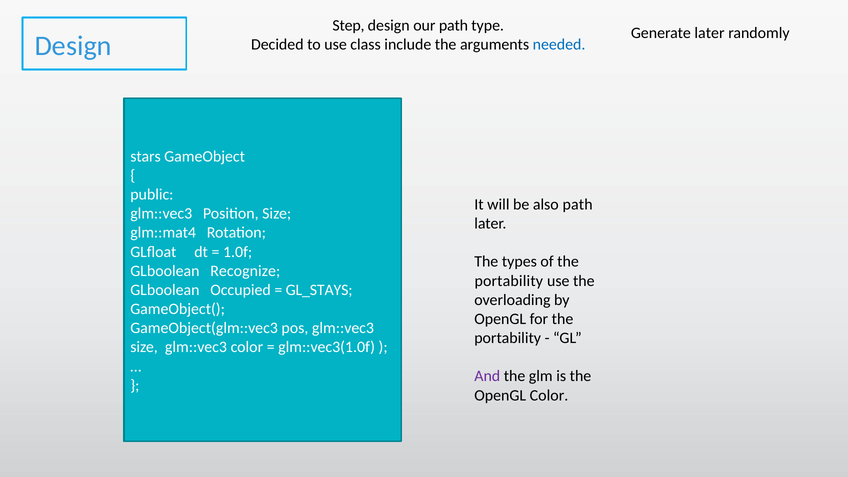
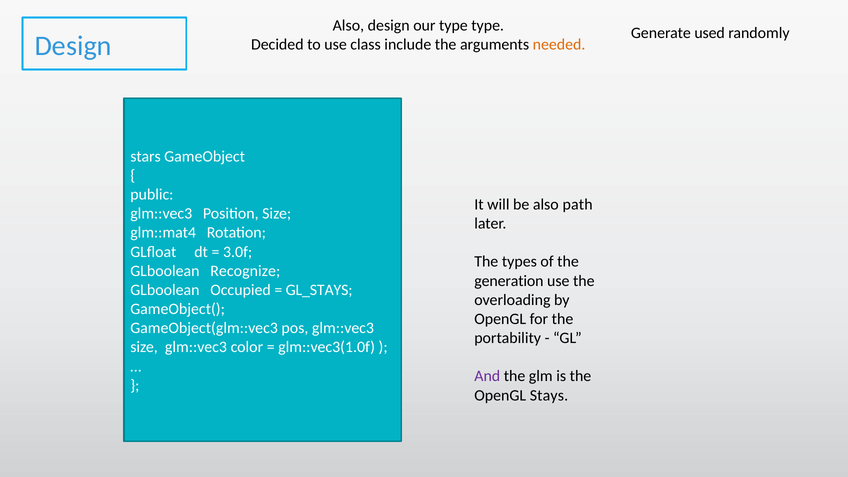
Step at (348, 25): Step -> Also
our path: path -> type
Generate later: later -> used
needed colour: blue -> orange
1.0f: 1.0f -> 3.0f
portability at (509, 281): portability -> generation
OpenGL Color: Color -> Stays
